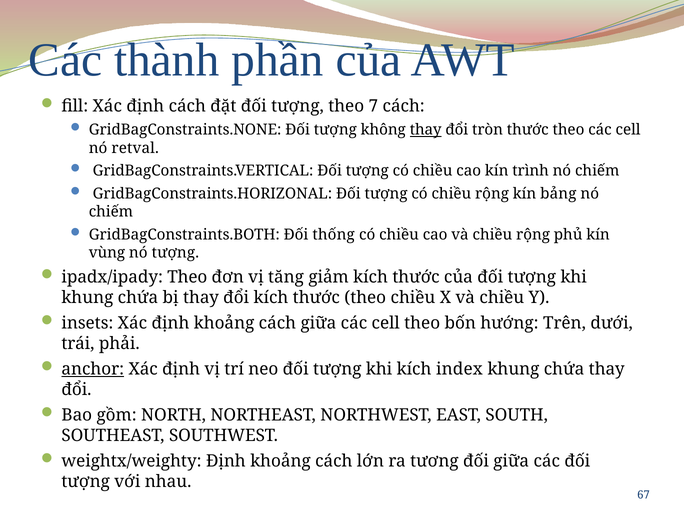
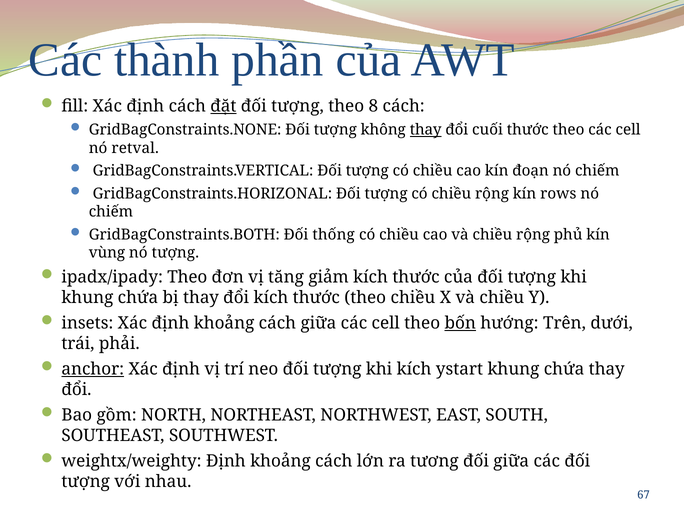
đặt underline: none -> present
7: 7 -> 8
tròn: tròn -> cuối
trình: trình -> đoạn
bảng: bảng -> rows
bốn underline: none -> present
index: index -> ystart
